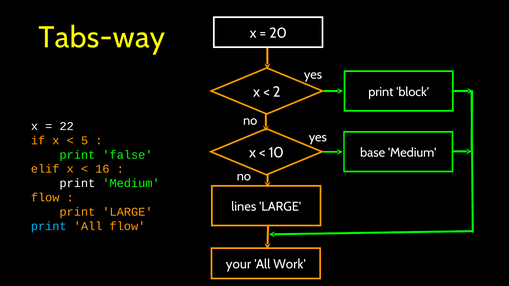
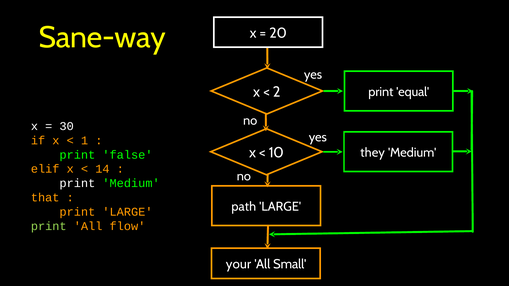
Tabs-way: Tabs-way -> Sane-way
block: block -> equal
22: 22 -> 30
5: 5 -> 1
base: base -> they
16: 16 -> 14
flow at (45, 198): flow -> that
lines: lines -> path
print at (49, 226) colour: light blue -> light green
Work: Work -> Small
